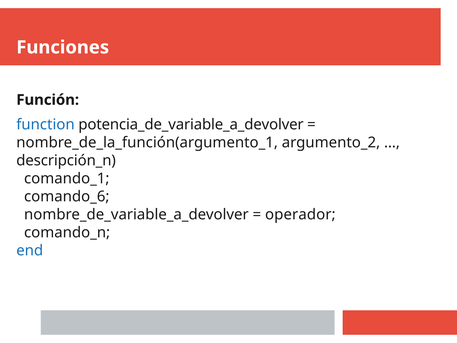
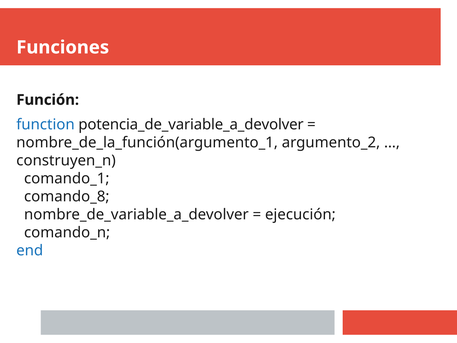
descripción_n: descripción_n -> construyen_n
comando_6: comando_6 -> comando_8
operador: operador -> ejecución
